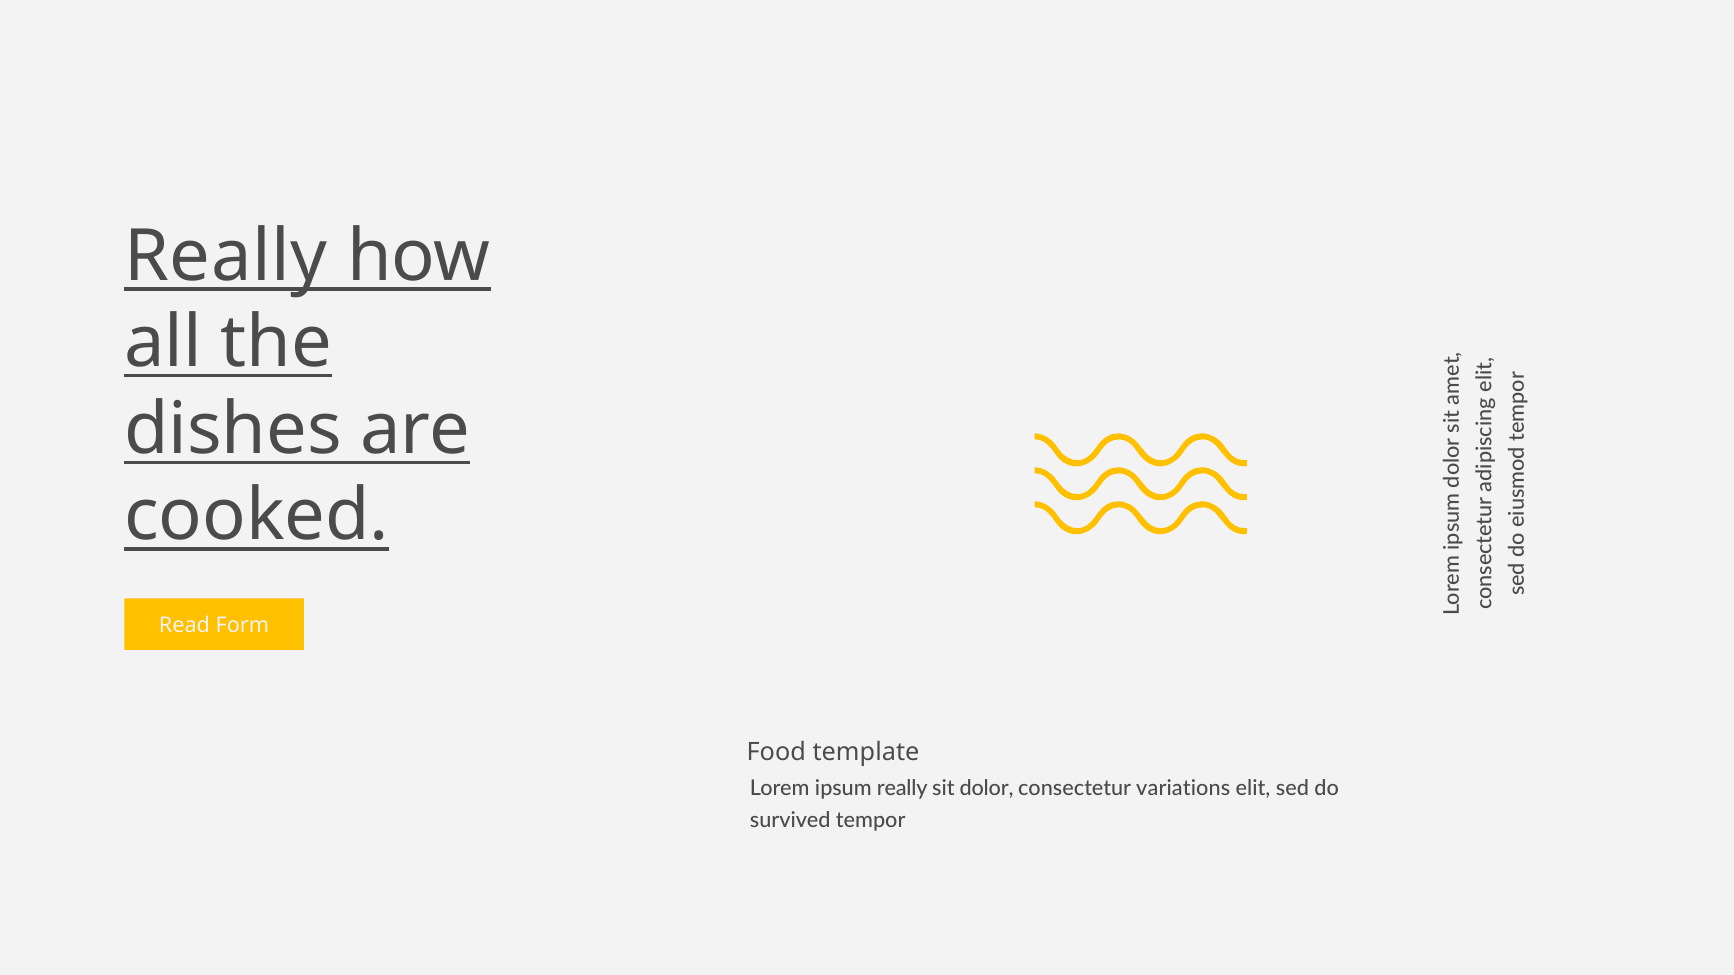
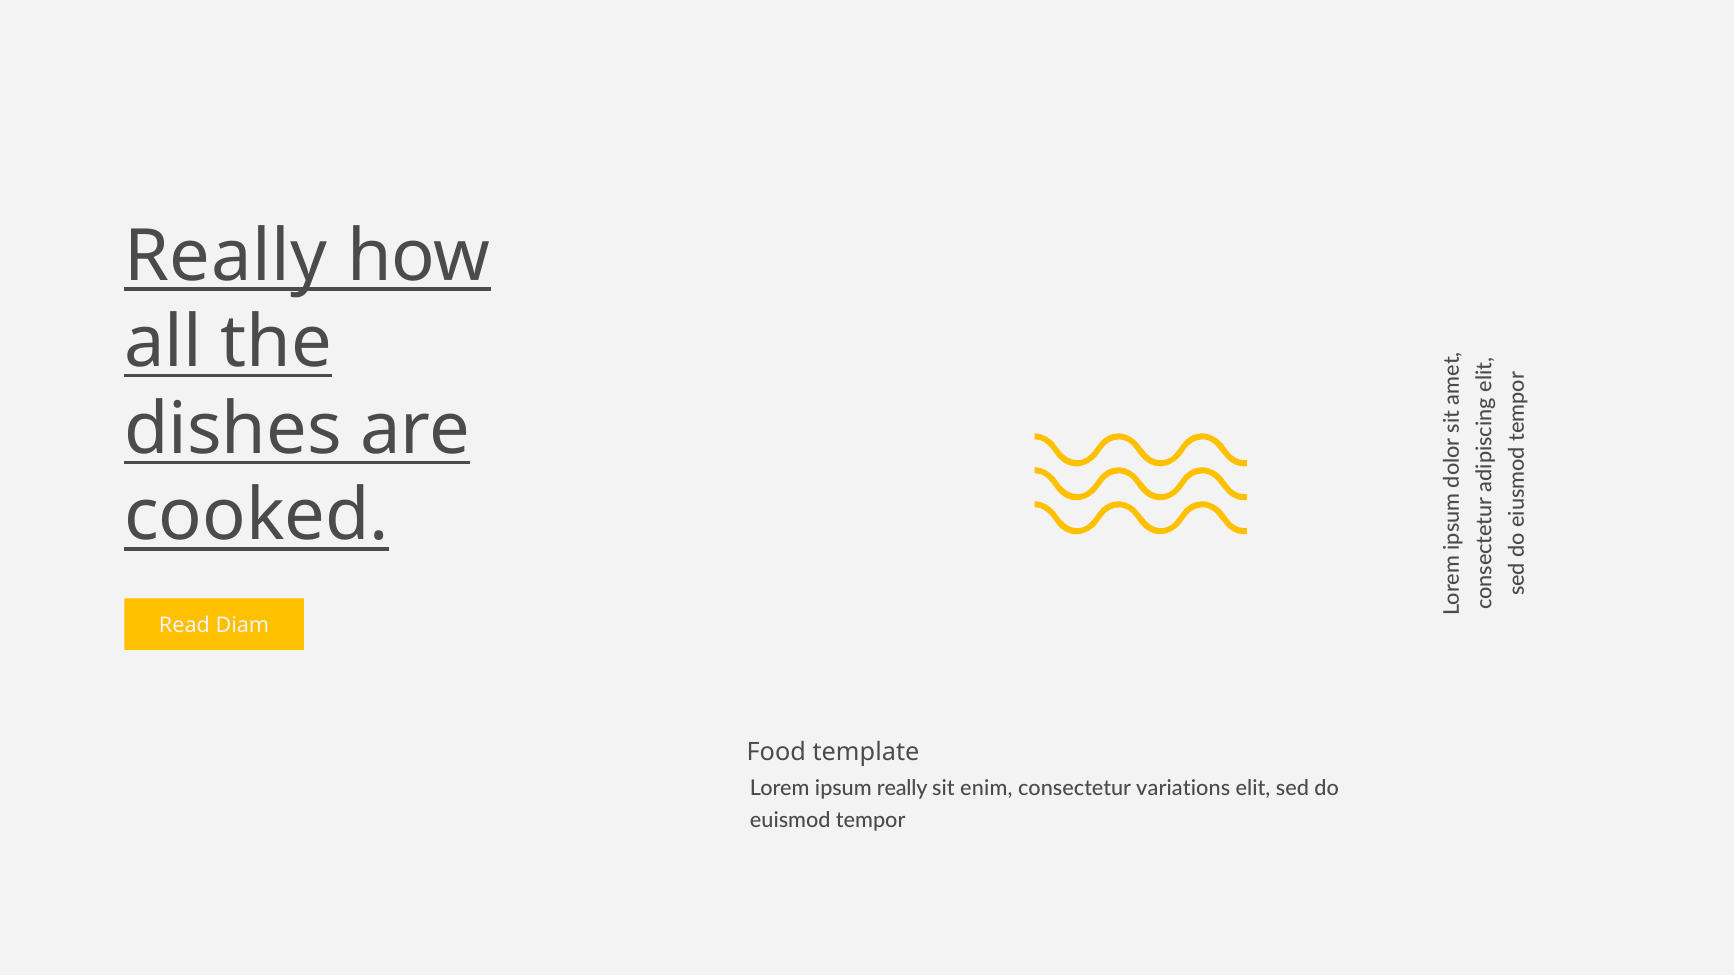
Form: Form -> Diam
dolor: dolor -> enim
survived: survived -> euismod
